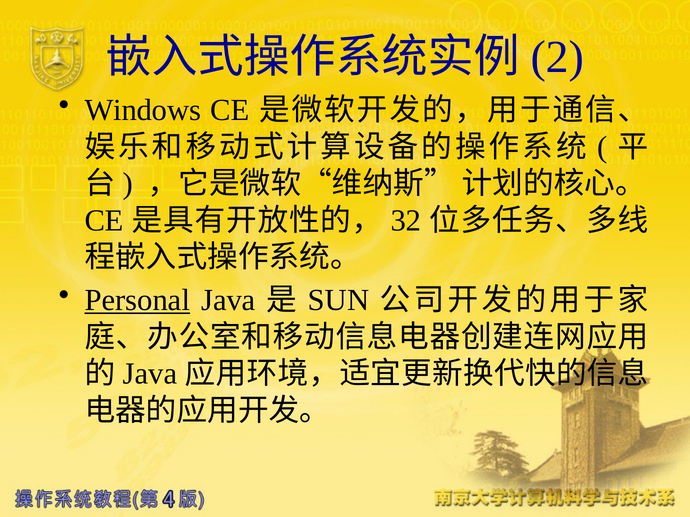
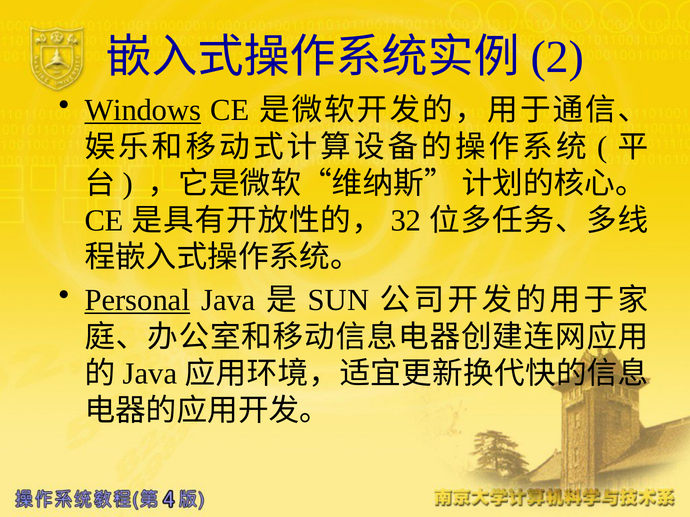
Windows underline: none -> present
